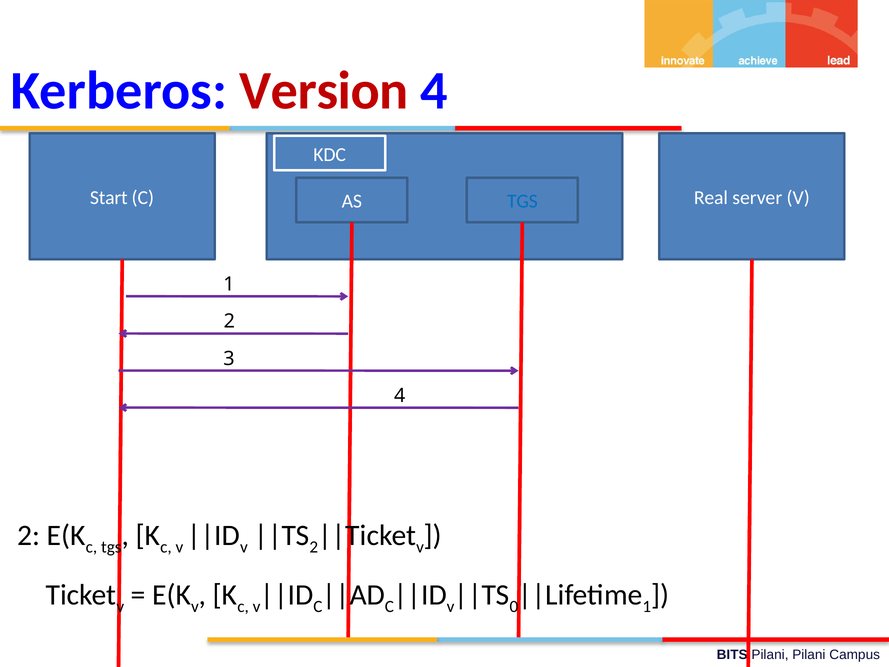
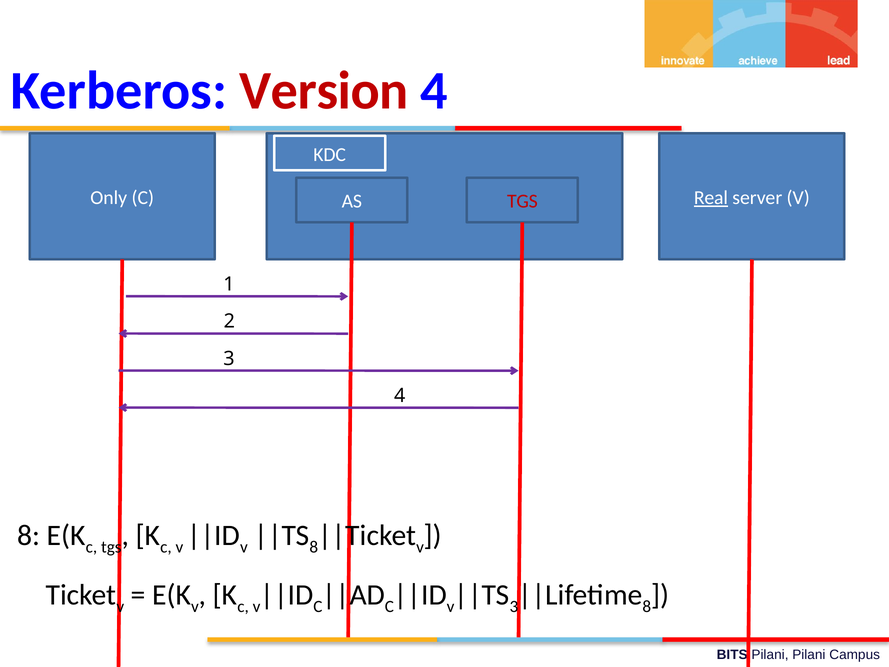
Start: Start -> Only
Real underline: none -> present
TGS at (522, 201) colour: blue -> red
2 at (29, 535): 2 -> 8
2 at (314, 547): 2 -> 8
0 at (514, 606): 0 -> 3
1 at (647, 606): 1 -> 8
